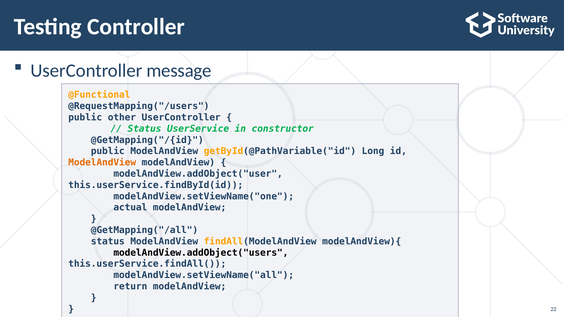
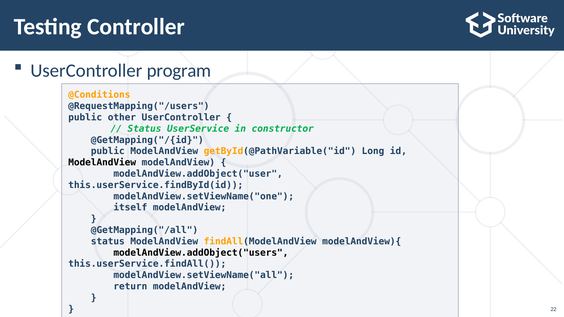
message: message -> program
@Functional: @Functional -> @Conditions
ModelAndView at (102, 163) colour: orange -> black
actual: actual -> itself
